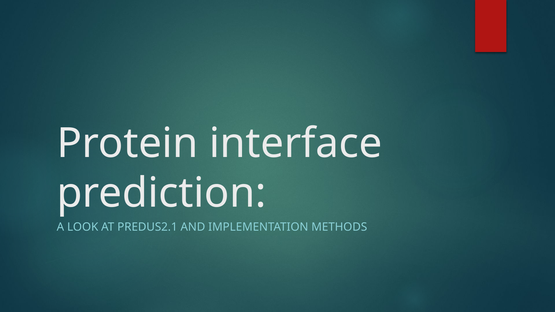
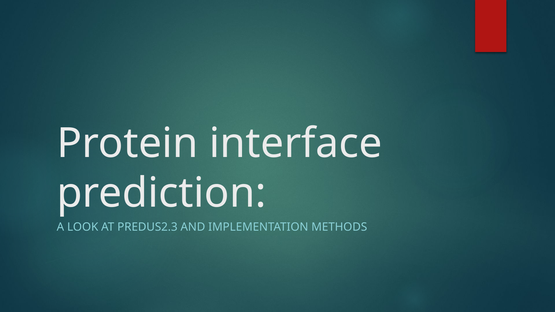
PREDUS2.1: PREDUS2.1 -> PREDUS2.3
